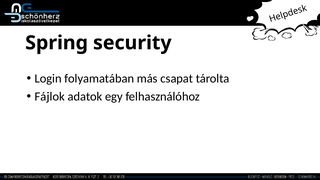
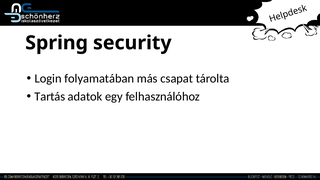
Fájlok: Fájlok -> Tartás
